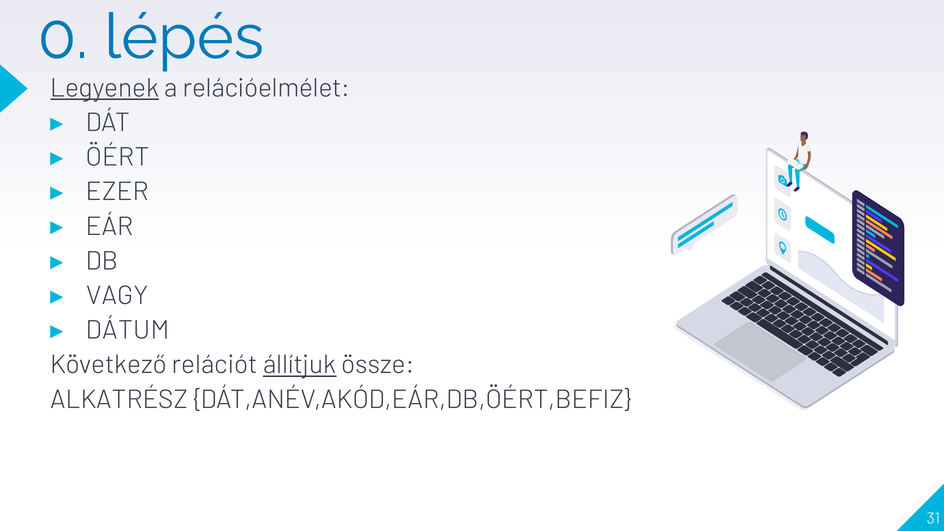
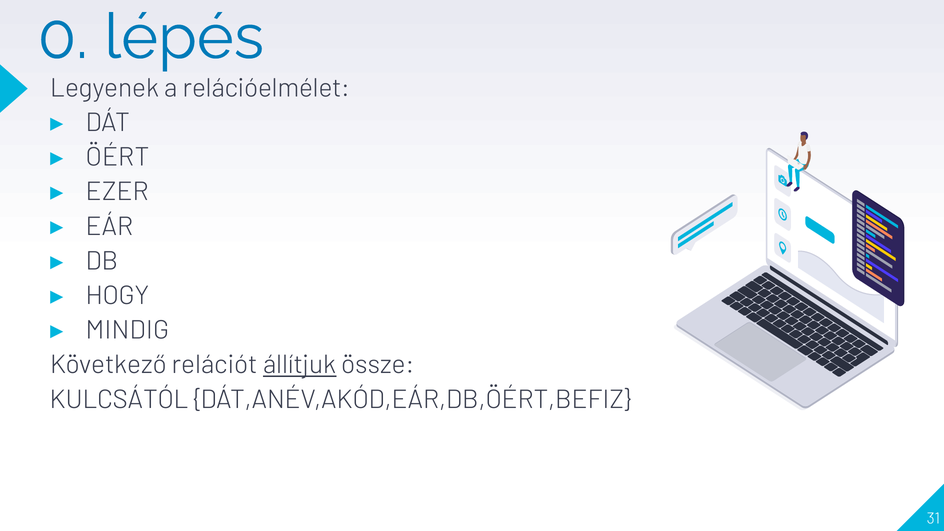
Legyenek underline: present -> none
VAGY: VAGY -> HOGY
DÁTUM: DÁTUM -> MINDIG
ALKATRÉSZ: ALKATRÉSZ -> KULCSÁTÓL
